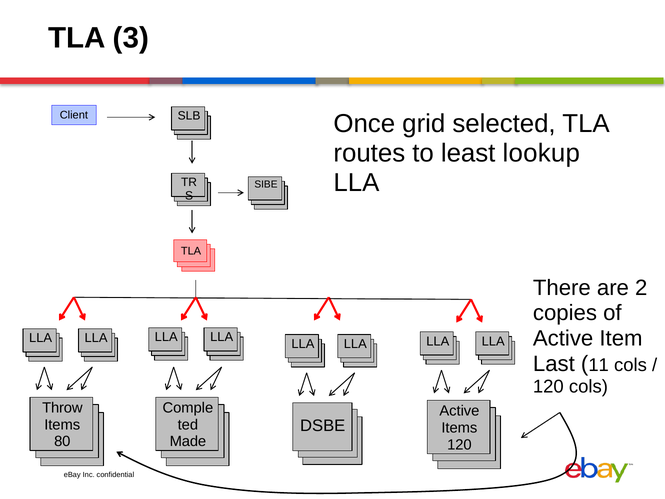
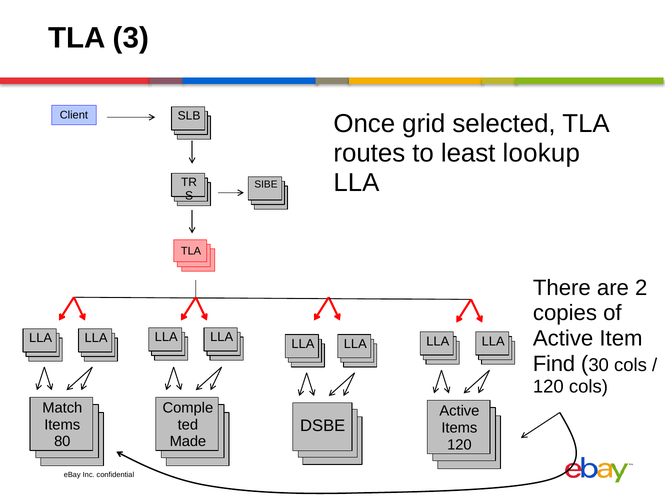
Last: Last -> Find
11: 11 -> 30
Throw: Throw -> Match
